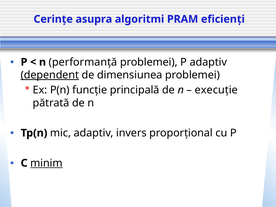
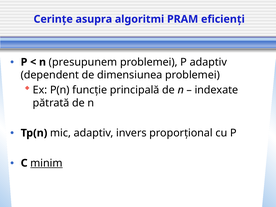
performanță: performanță -> presupunem
dependent underline: present -> none
execuție: execuție -> indexate
